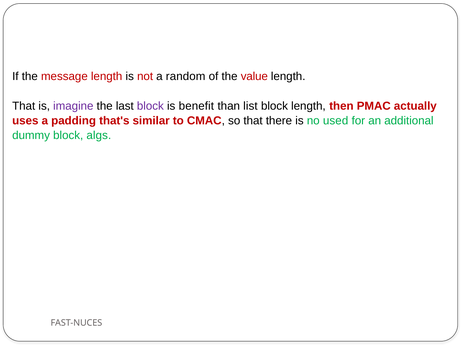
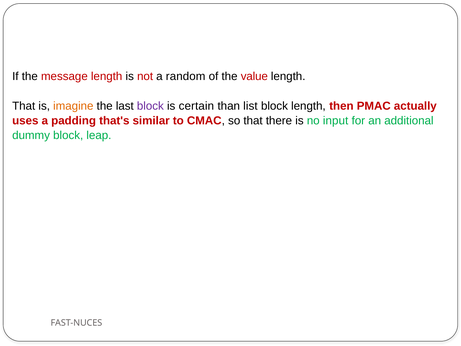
imagine colour: purple -> orange
benefit: benefit -> certain
used: used -> input
algs: algs -> leap
